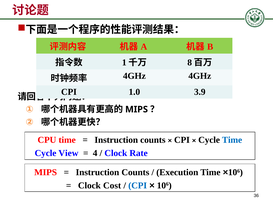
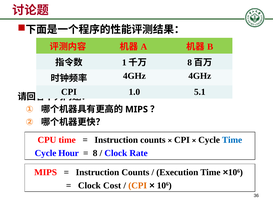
3.9: 3.9 -> 5.1
View: View -> Hour
4: 4 -> 8
CPI at (138, 186) colour: blue -> orange
